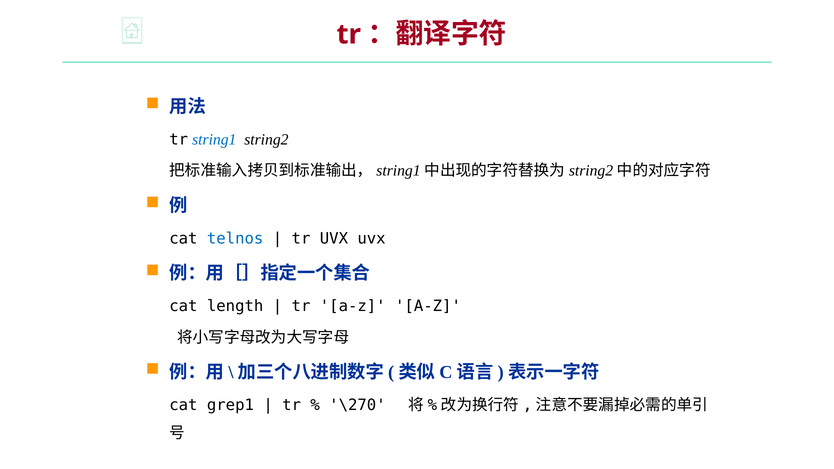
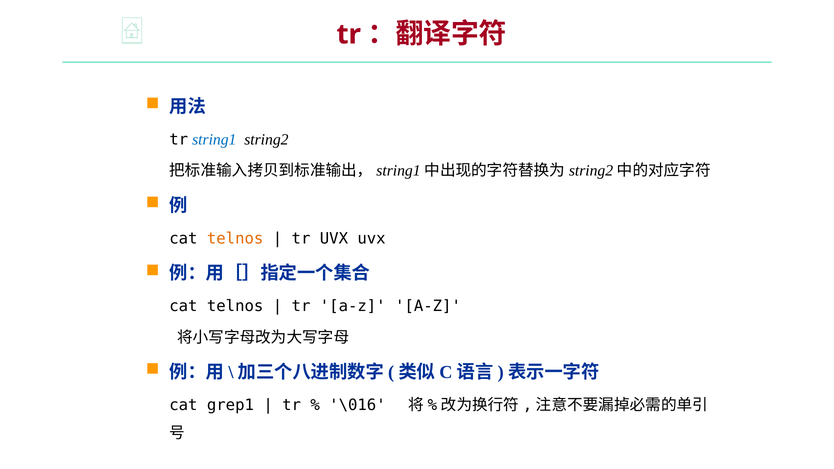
telnos at (235, 238) colour: blue -> orange
length at (235, 306): length -> telnos
\270: \270 -> \016
